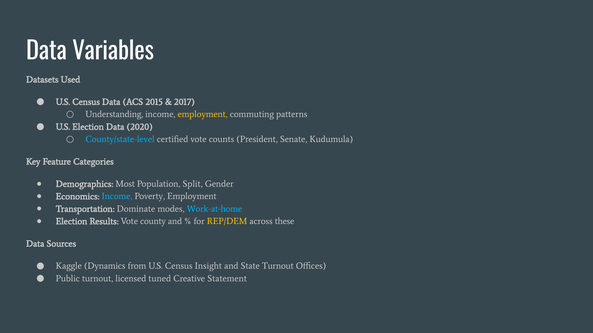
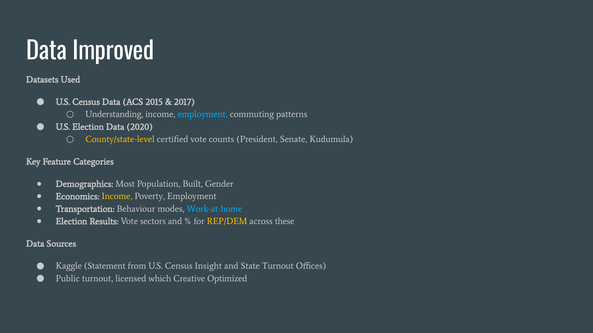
Variables: Variables -> Improved
employment at (203, 114) colour: yellow -> light blue
County/state-level colour: light blue -> yellow
Split: Split -> Built
Income at (117, 197) colour: light blue -> yellow
Dominate: Dominate -> Behaviour
county: county -> sectors
Dynamics: Dynamics -> Statement
tuned: tuned -> which
Statement: Statement -> Optimized
